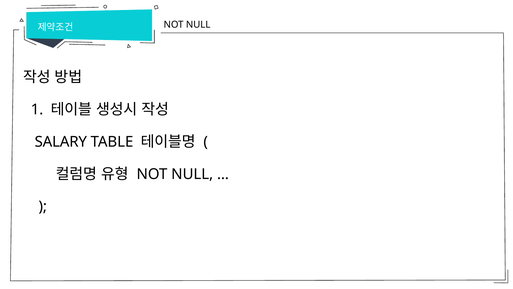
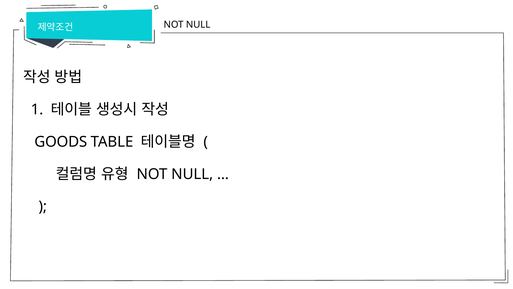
SALARY: SALARY -> GOODS
